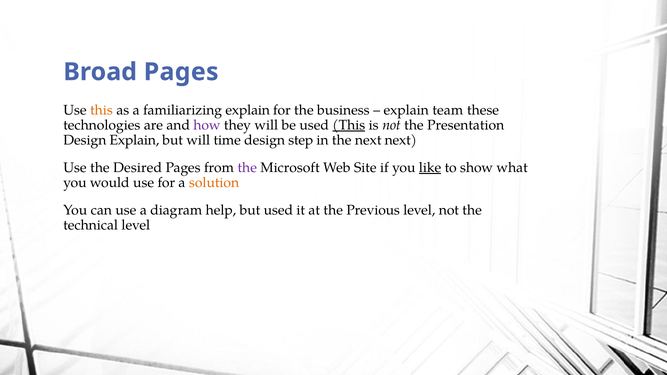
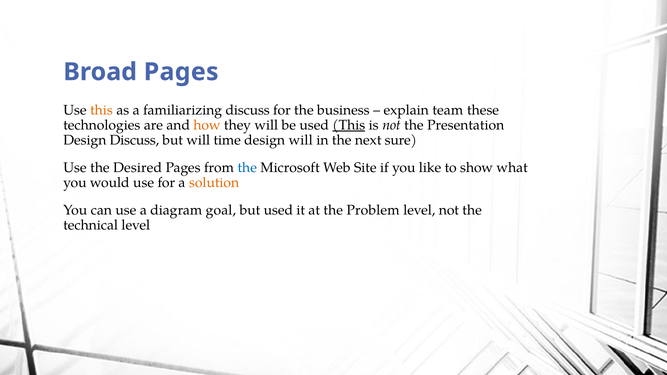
familiarizing explain: explain -> discuss
how colour: purple -> orange
Design Explain: Explain -> Discuss
design step: step -> will
next next: next -> sure
the at (247, 168) colour: purple -> blue
like underline: present -> none
help: help -> goal
Previous: Previous -> Problem
